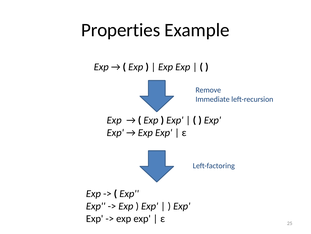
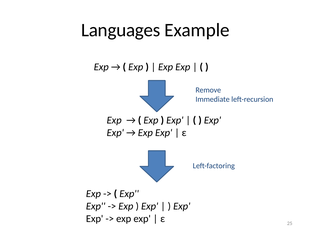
Properties: Properties -> Languages
